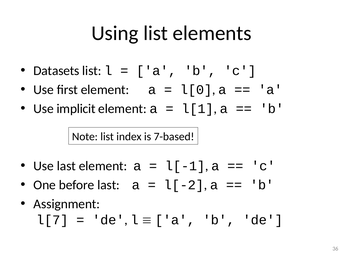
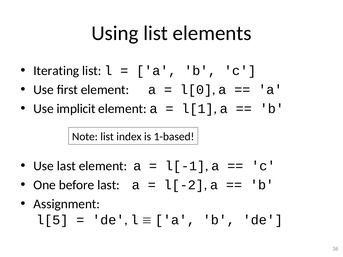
Datasets: Datasets -> Iterating
7-based: 7-based -> 1-based
l[7: l[7 -> l[5
